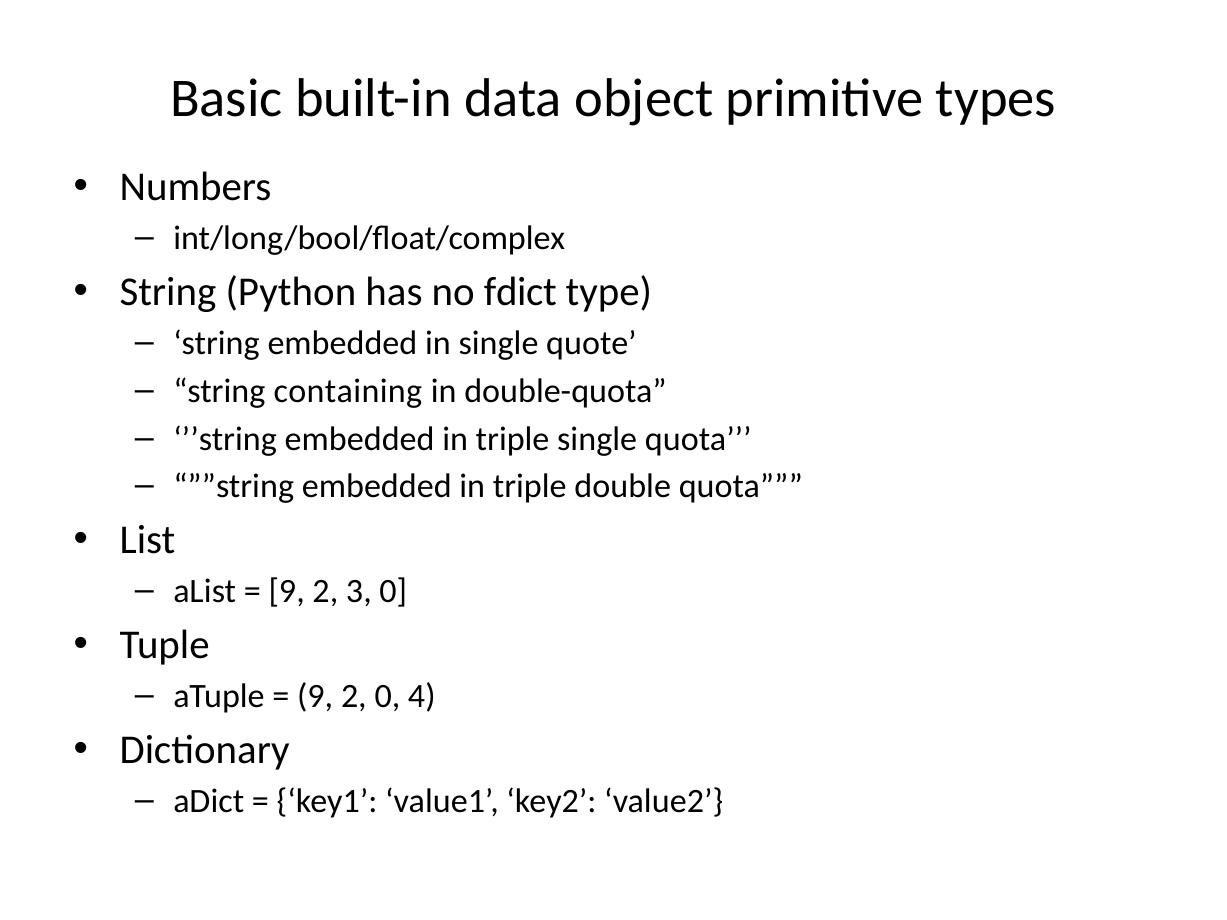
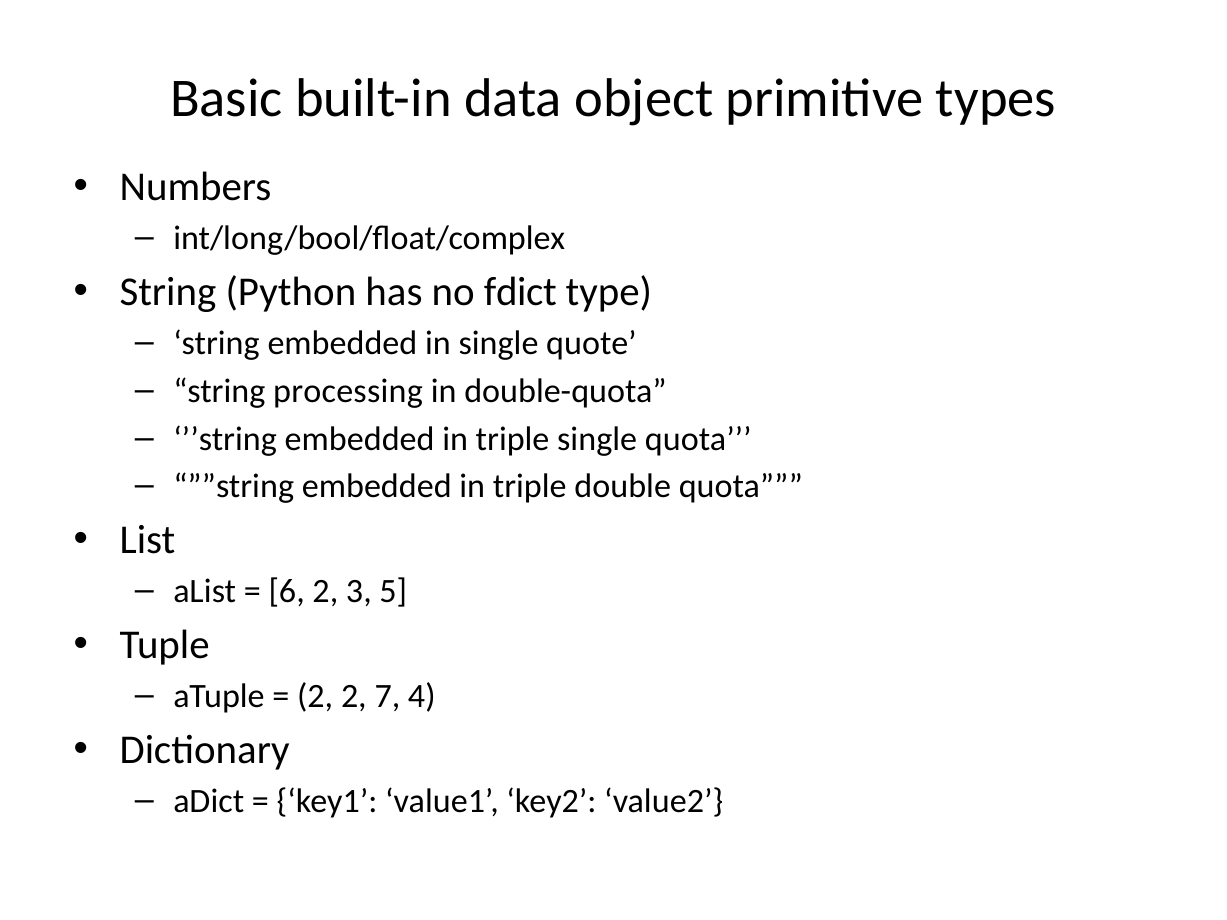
containing: containing -> processing
9 at (287, 592): 9 -> 6
3 0: 0 -> 5
9 at (315, 697): 9 -> 2
2 0: 0 -> 7
